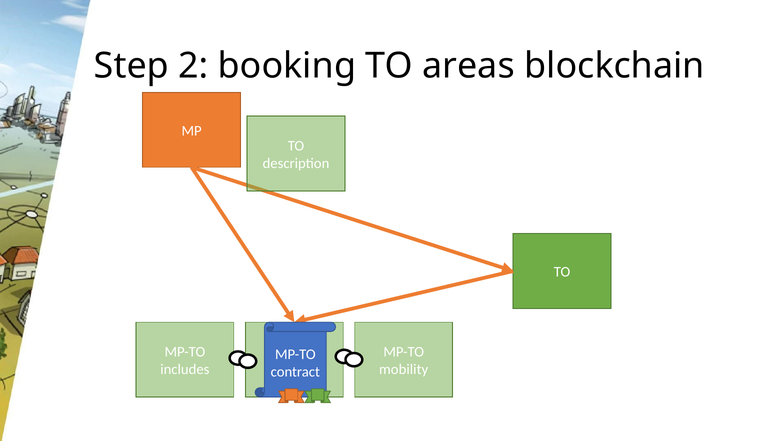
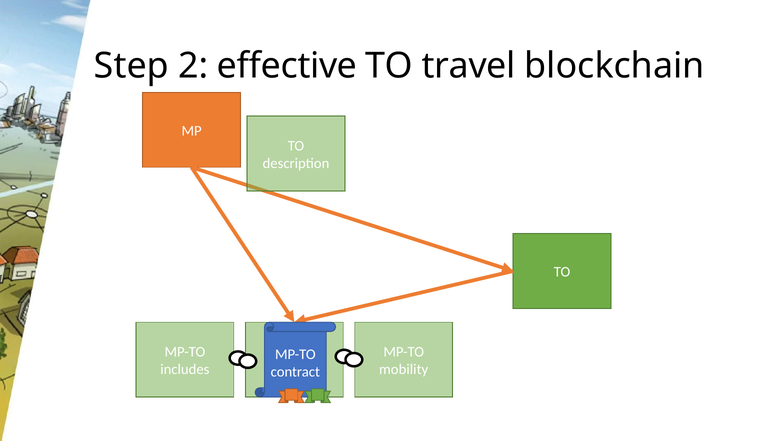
booking: booking -> effective
areas: areas -> travel
